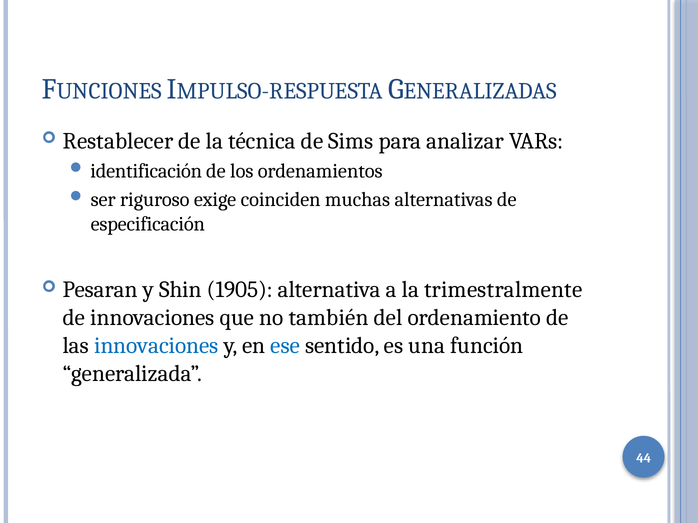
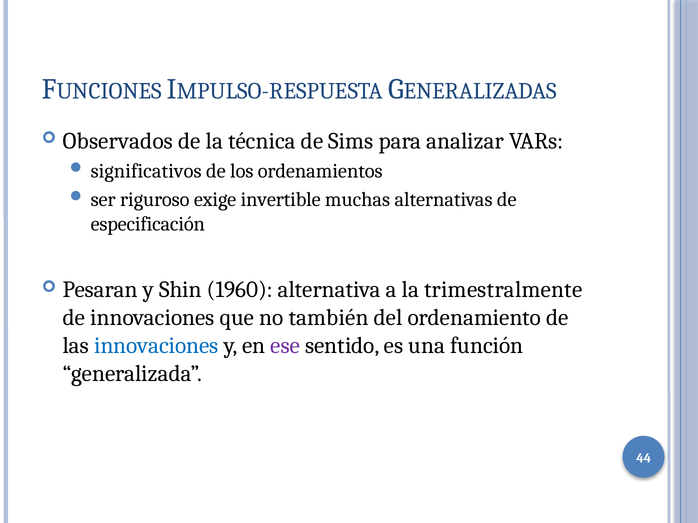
Restablecer: Restablecer -> Observados
identificación: identificación -> significativos
coinciden: coinciden -> invertible
1905: 1905 -> 1960
ese colour: blue -> purple
